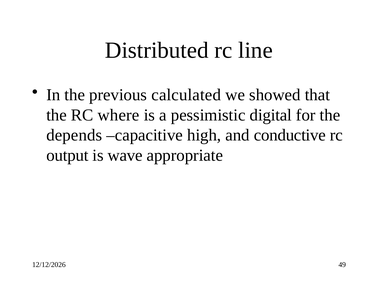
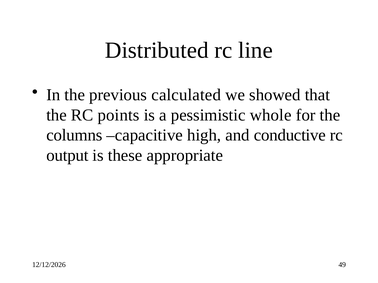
where: where -> points
digital: digital -> whole
depends: depends -> columns
wave: wave -> these
